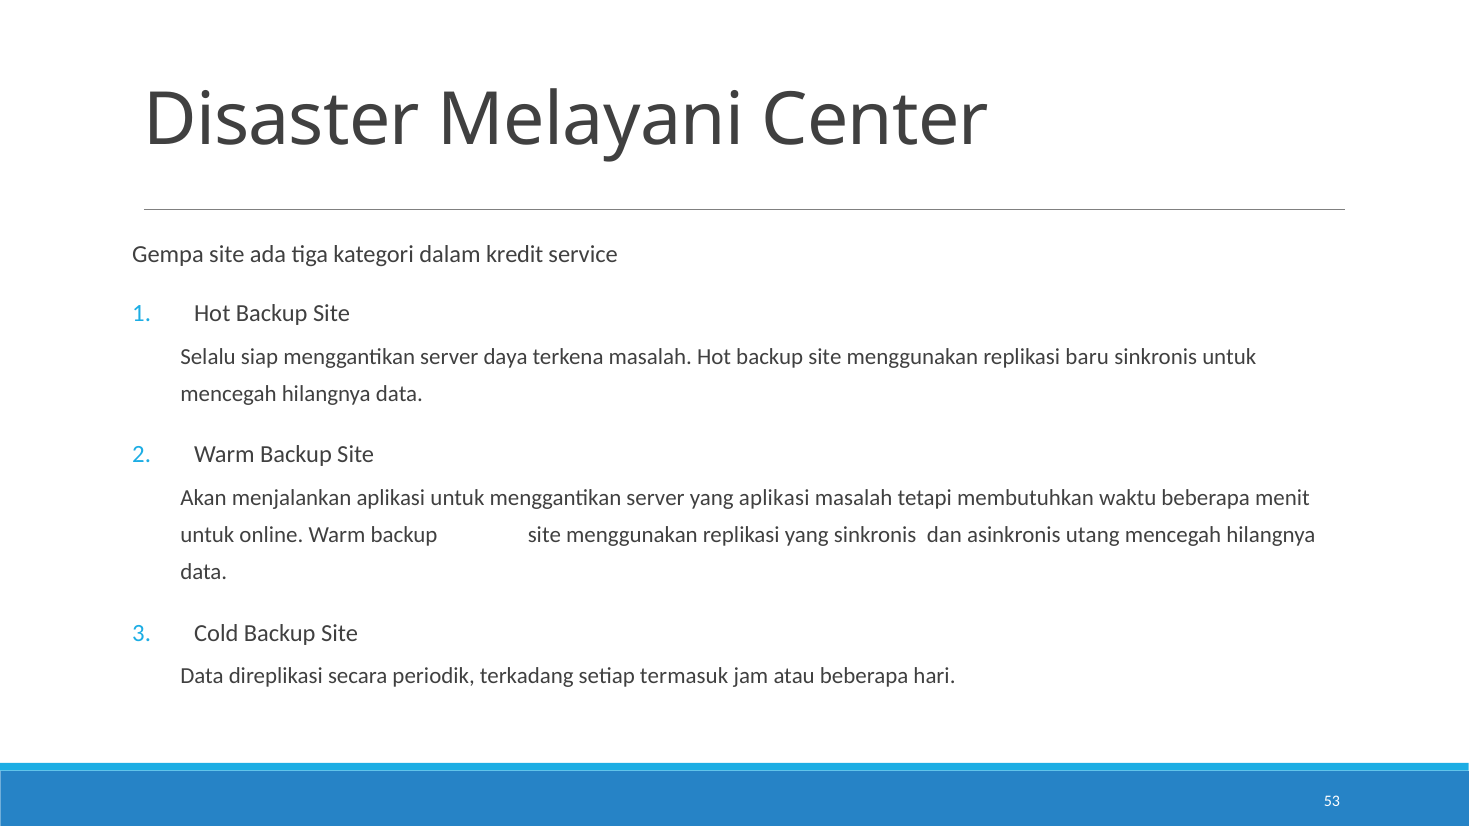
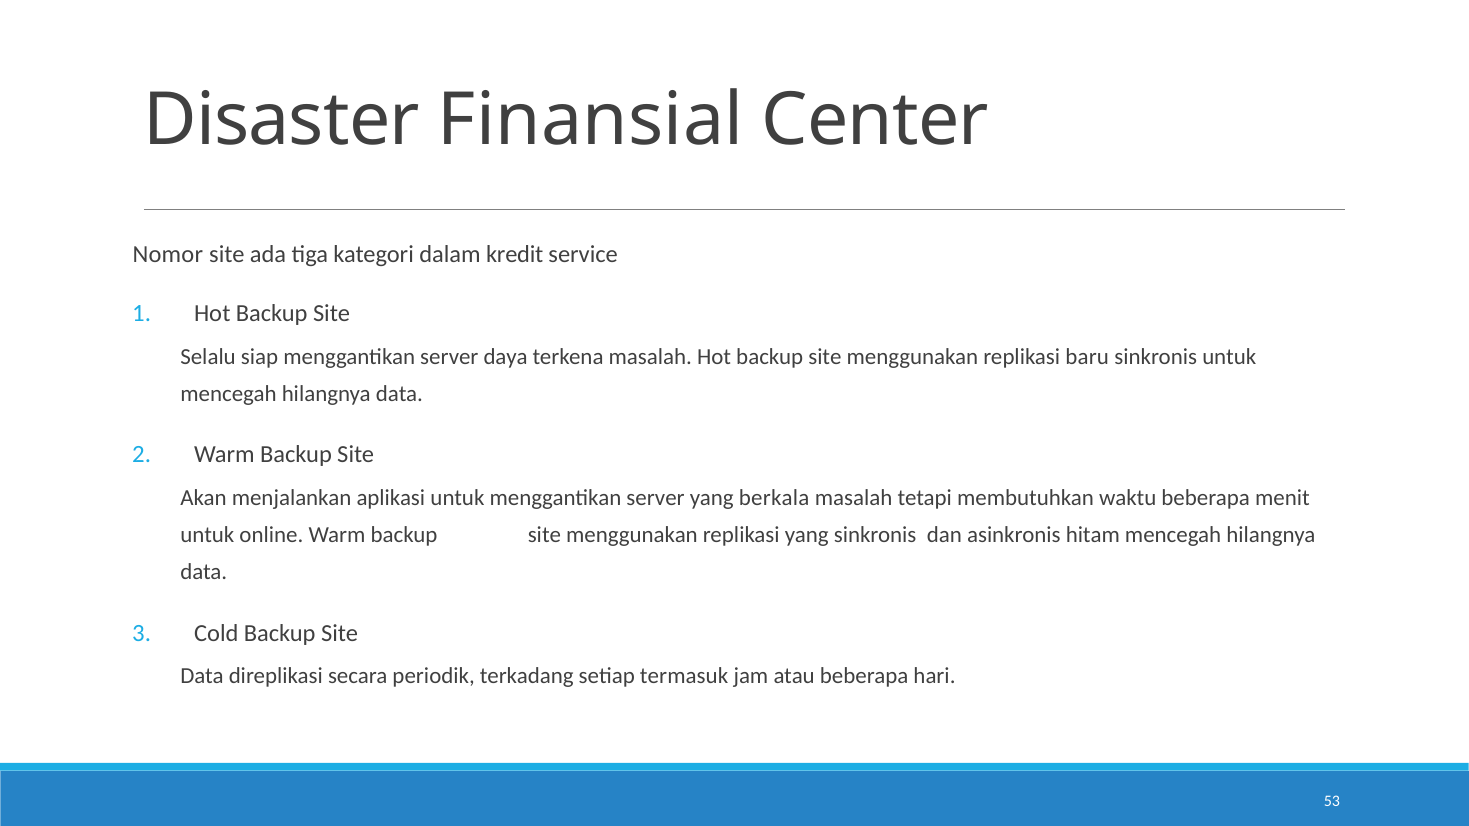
Melayani: Melayani -> Finansial
Gempa: Gempa -> Nomor
yang aplikasi: aplikasi -> berkala
utang: utang -> hitam
